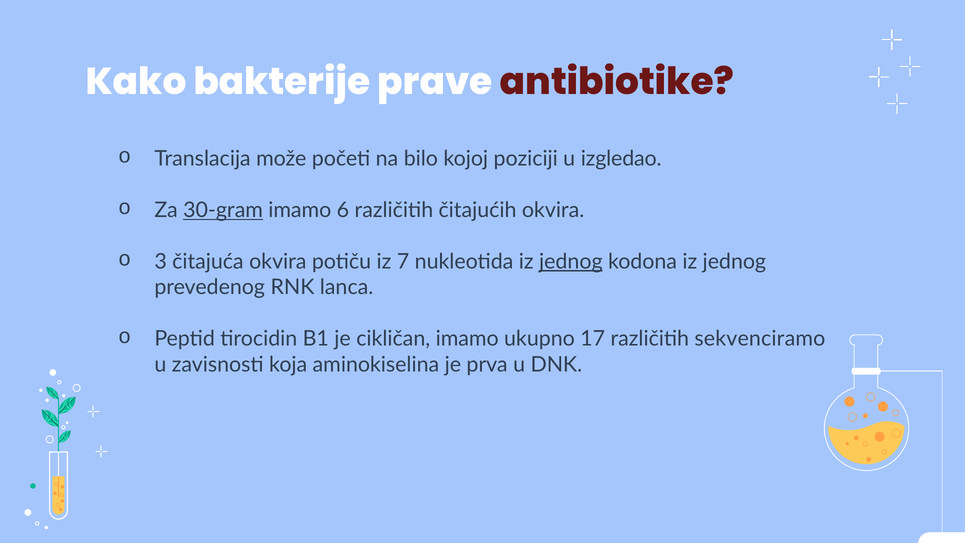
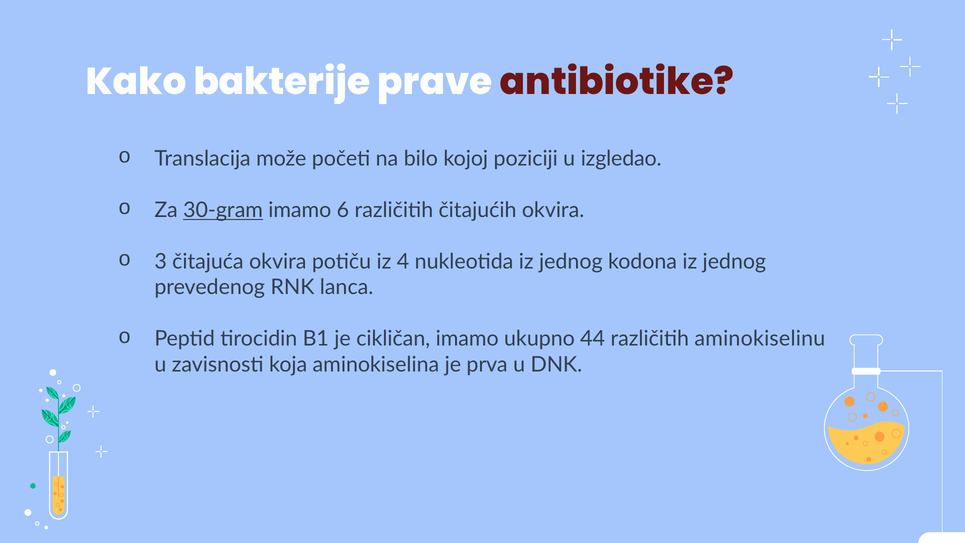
7: 7 -> 4
jednog at (571, 262) underline: present -> none
17: 17 -> 44
sekvenciramo: sekvenciramo -> aminokiselinu
